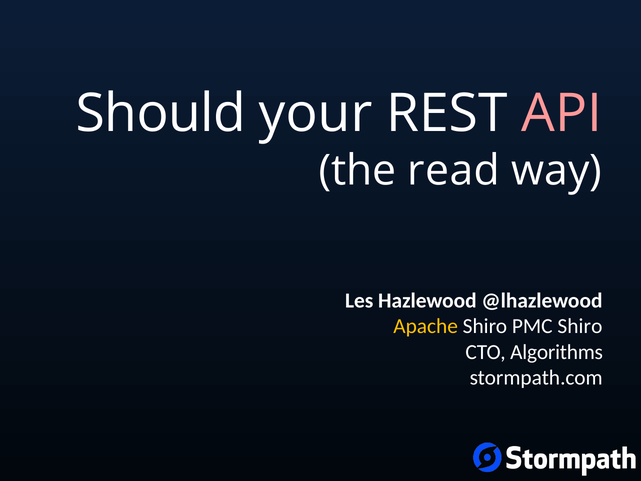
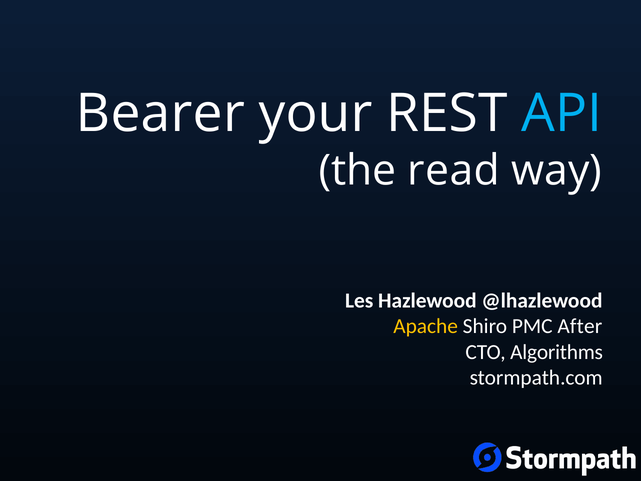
Should: Should -> Bearer
API colour: pink -> light blue
PMC Shiro: Shiro -> After
